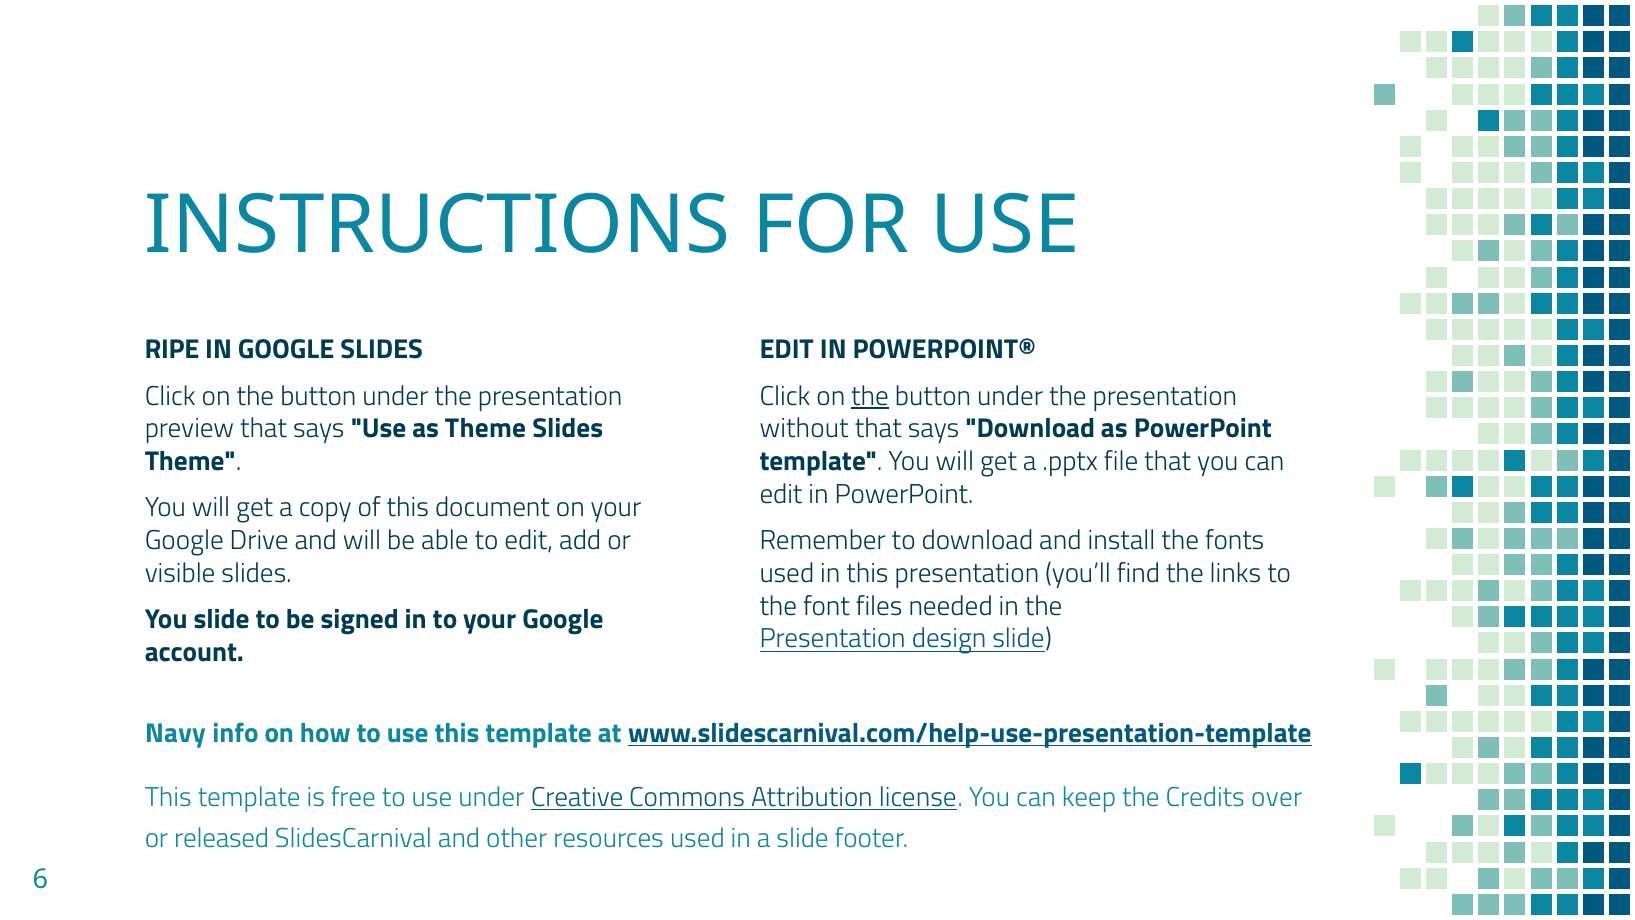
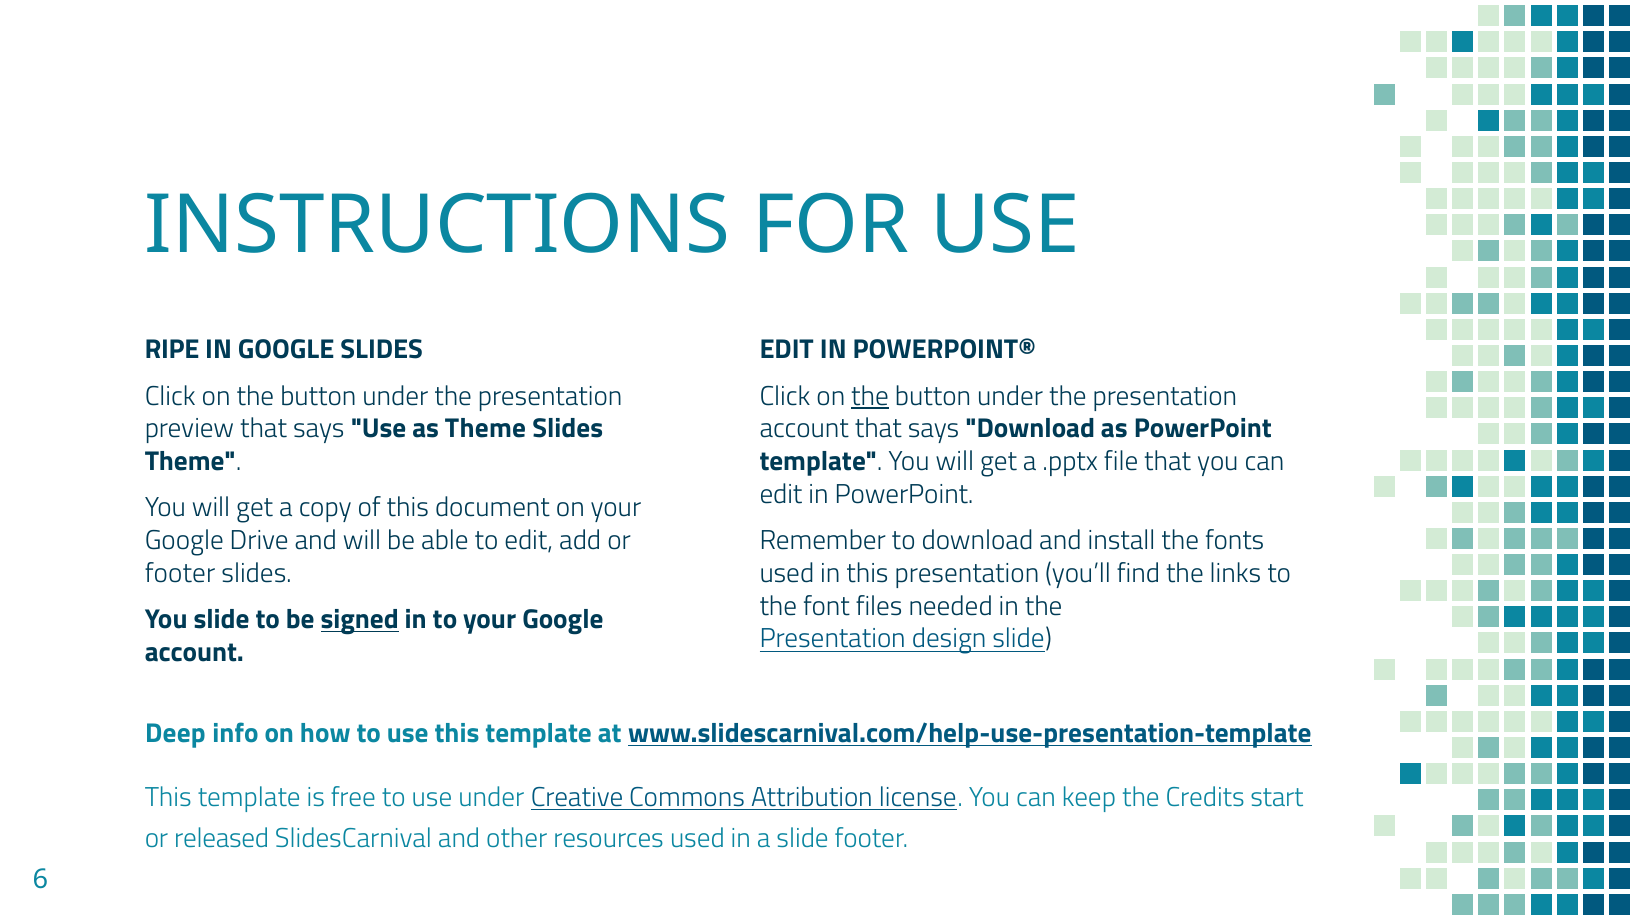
without at (804, 429): without -> account
visible at (180, 573): visible -> footer
signed underline: none -> present
Navy: Navy -> Deep
over: over -> start
